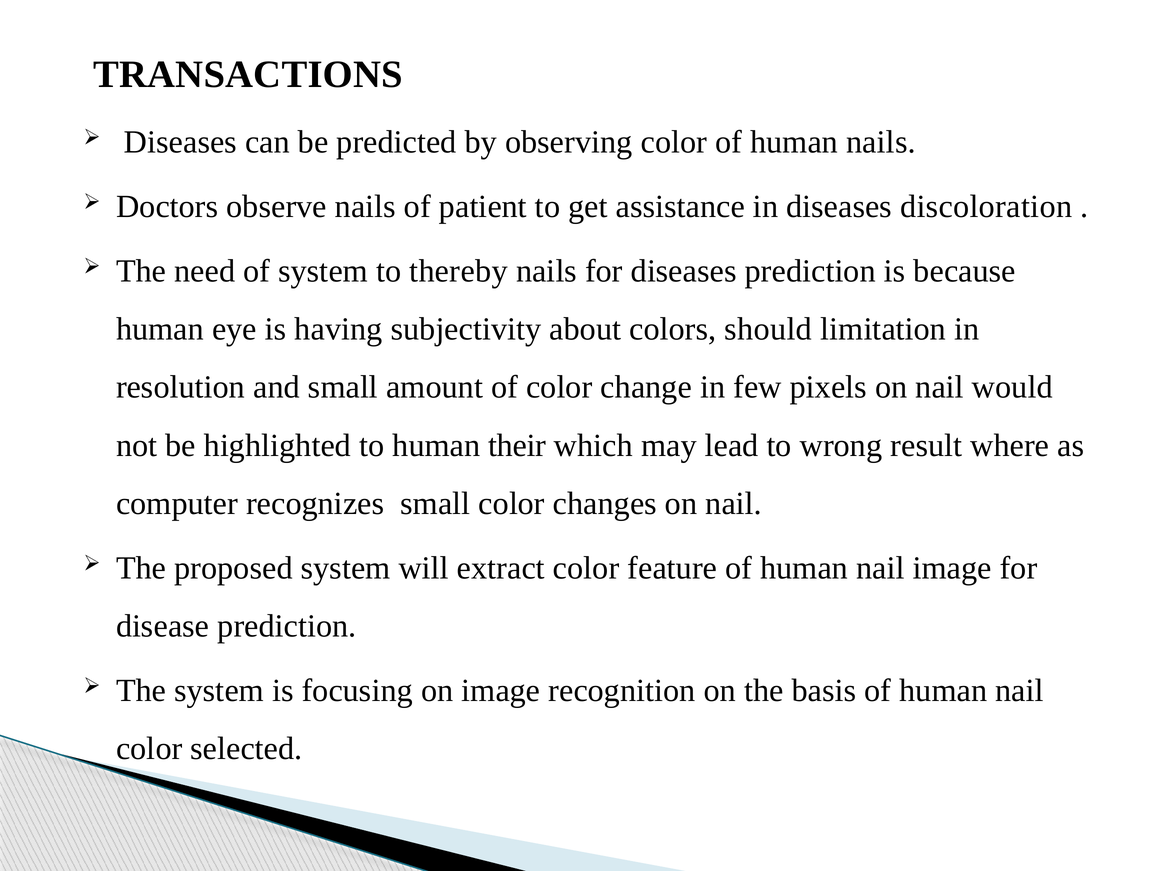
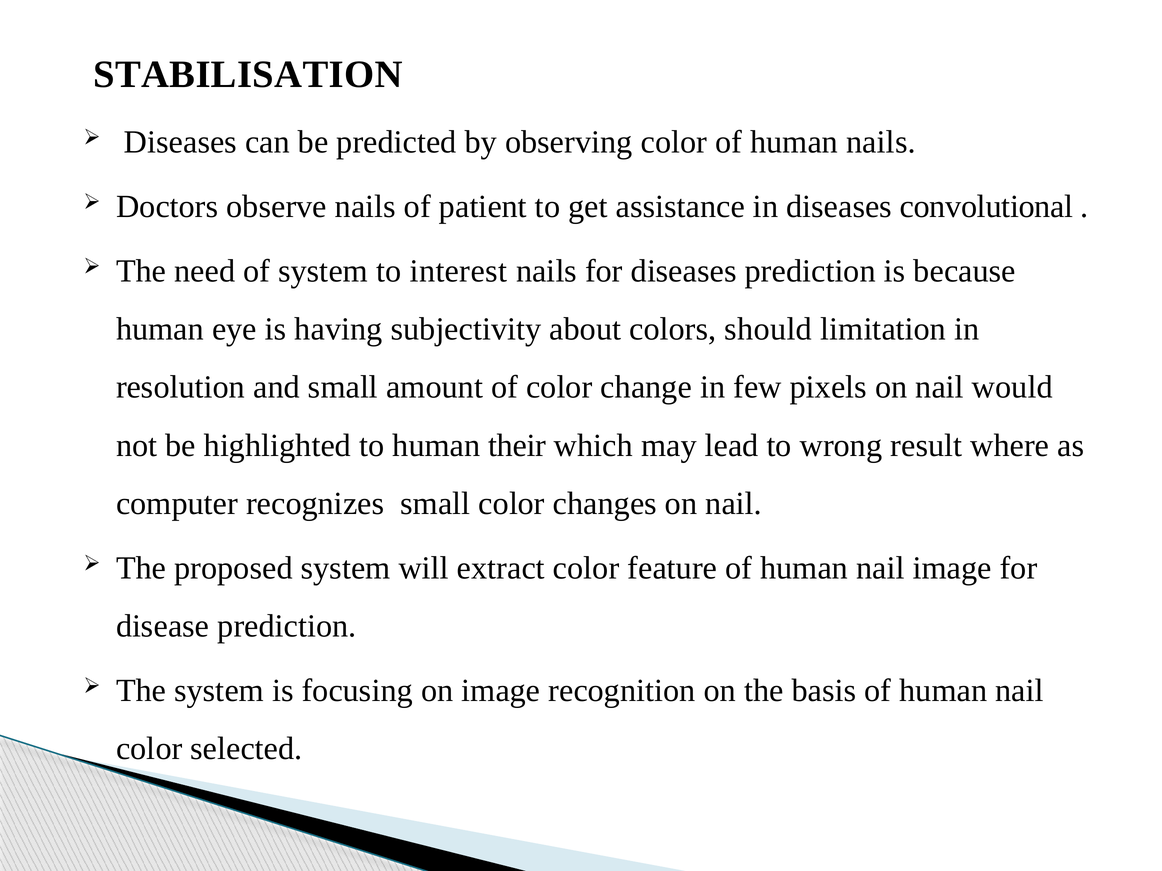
TRANSACTIONS: TRANSACTIONS -> STABILISATION
discoloration: discoloration -> convolutional
thereby: thereby -> interest
